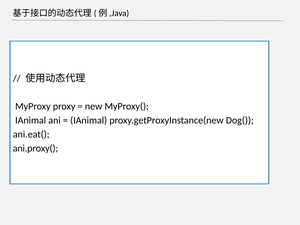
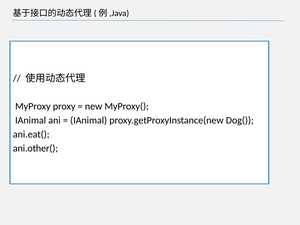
ani.proxy(: ani.proxy( -> ani.other(
